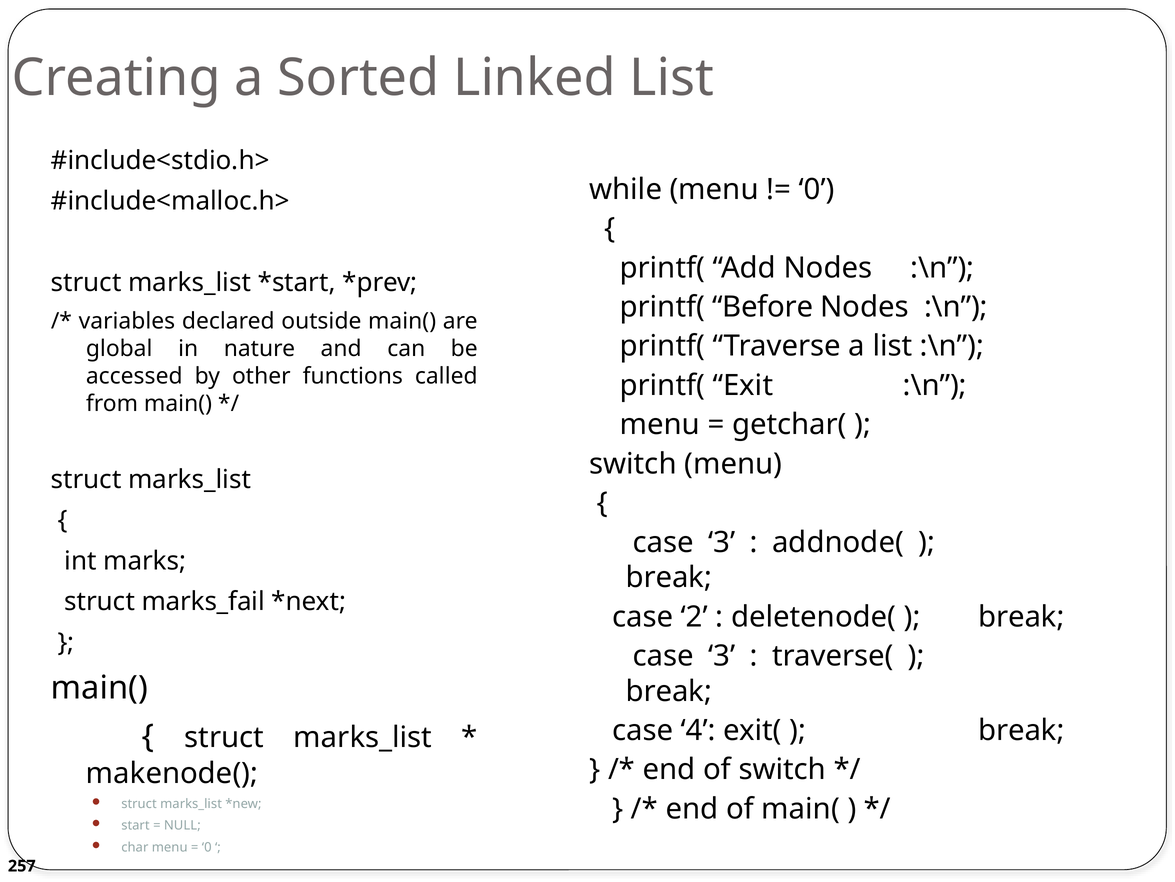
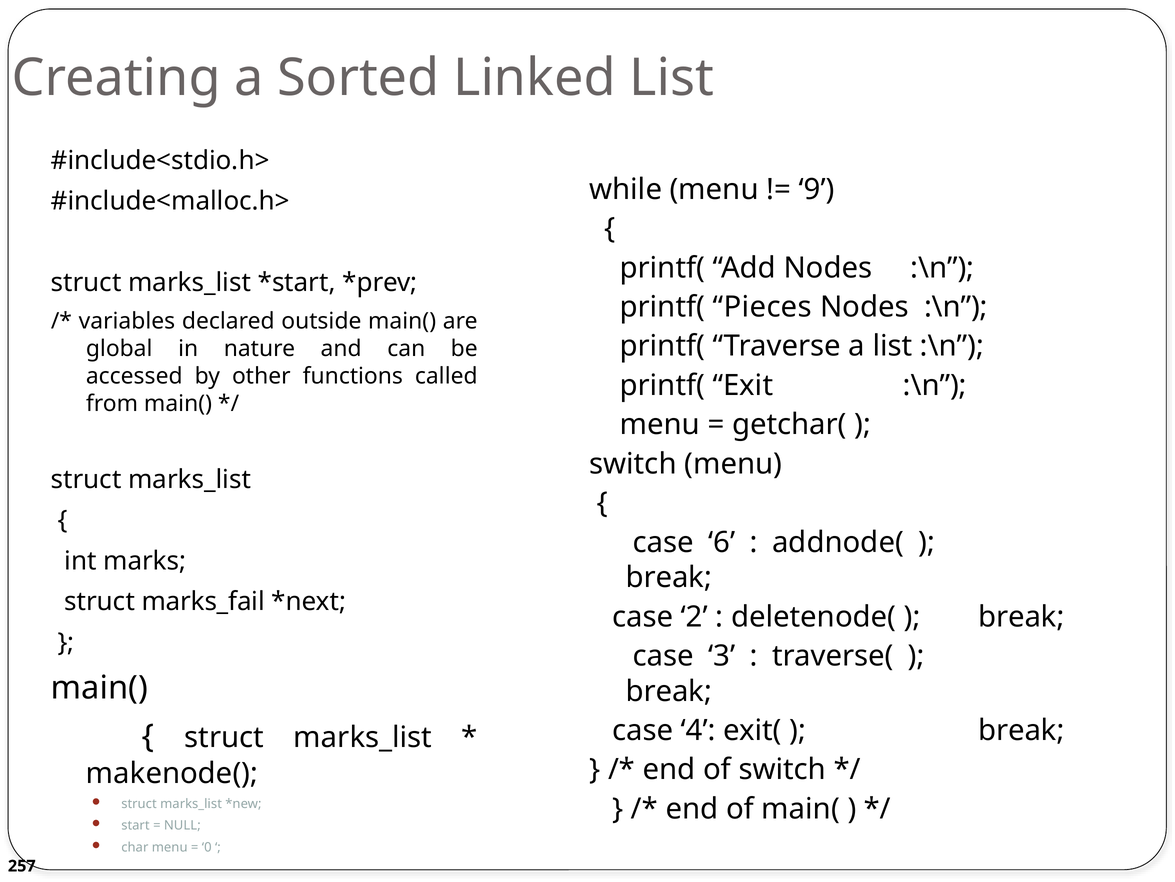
0 at (817, 189): 0 -> 9
Before: Before -> Pieces
3 at (722, 542): 3 -> 6
